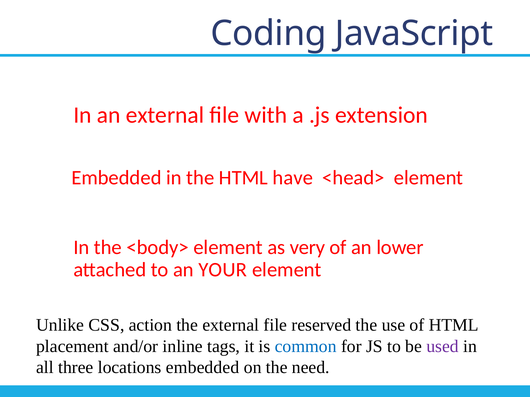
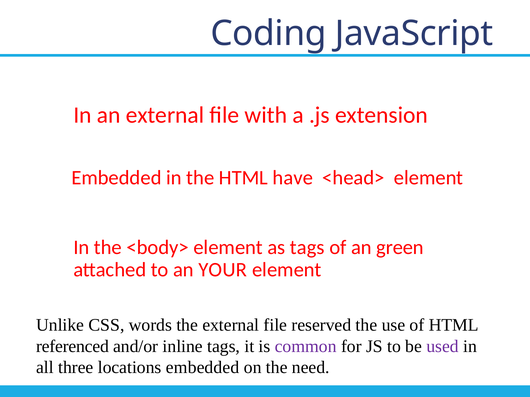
as very: very -> tags
lower: lower -> green
action: action -> words
placement: placement -> referenced
common colour: blue -> purple
